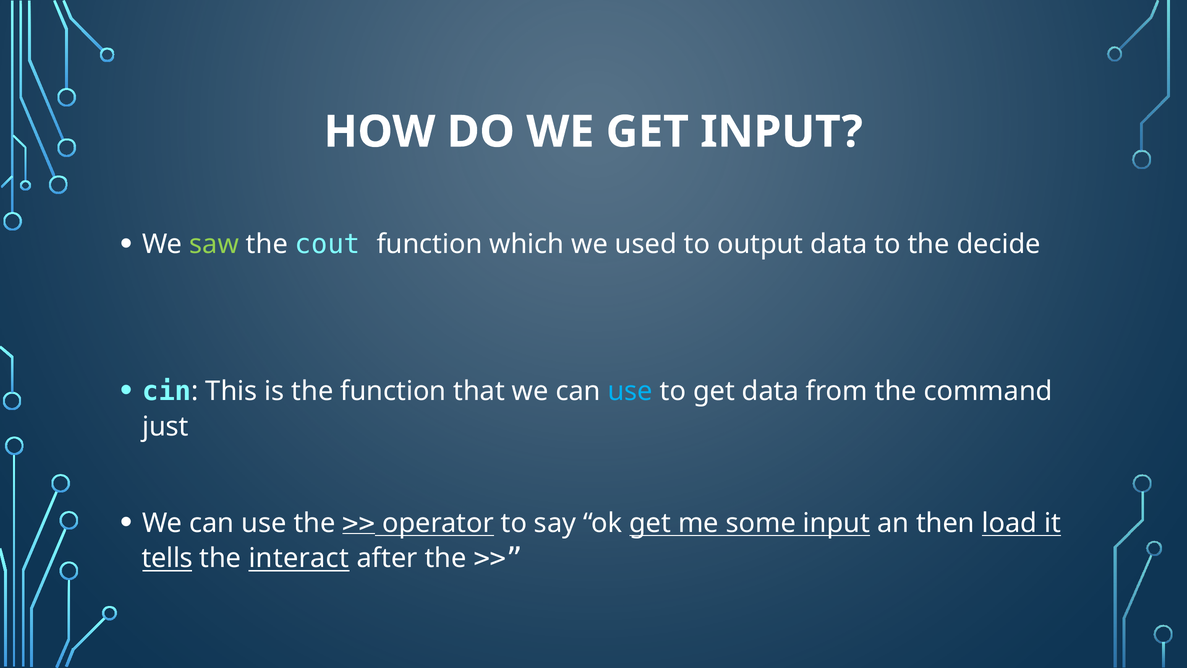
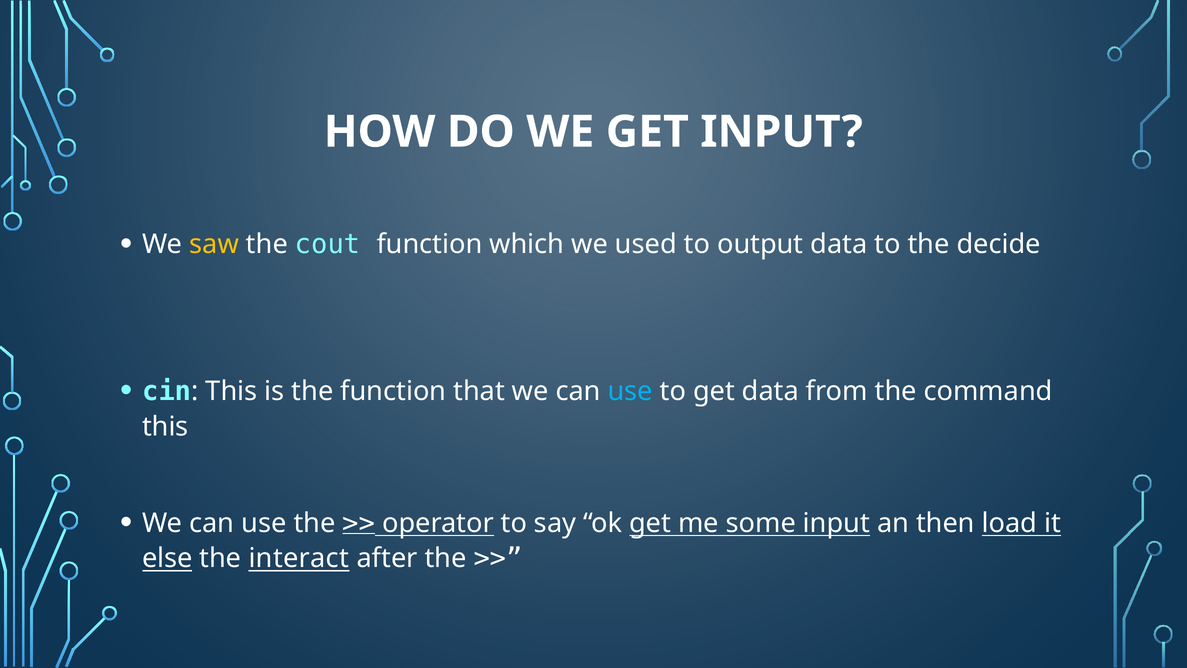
saw colour: light green -> yellow
just at (165, 426): just -> this
tells: tells -> else
